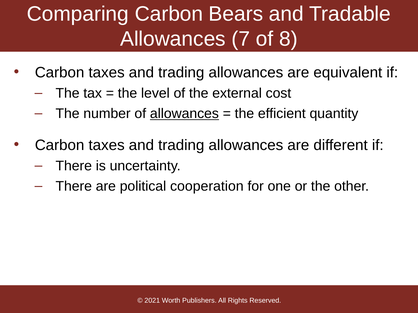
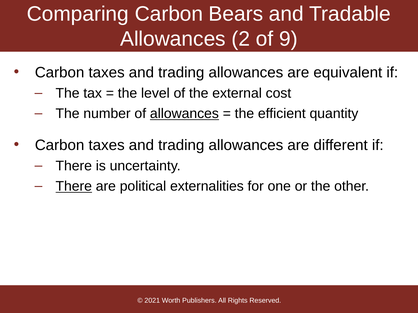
7: 7 -> 2
8: 8 -> 9
There at (74, 187) underline: none -> present
cooperation: cooperation -> externalities
